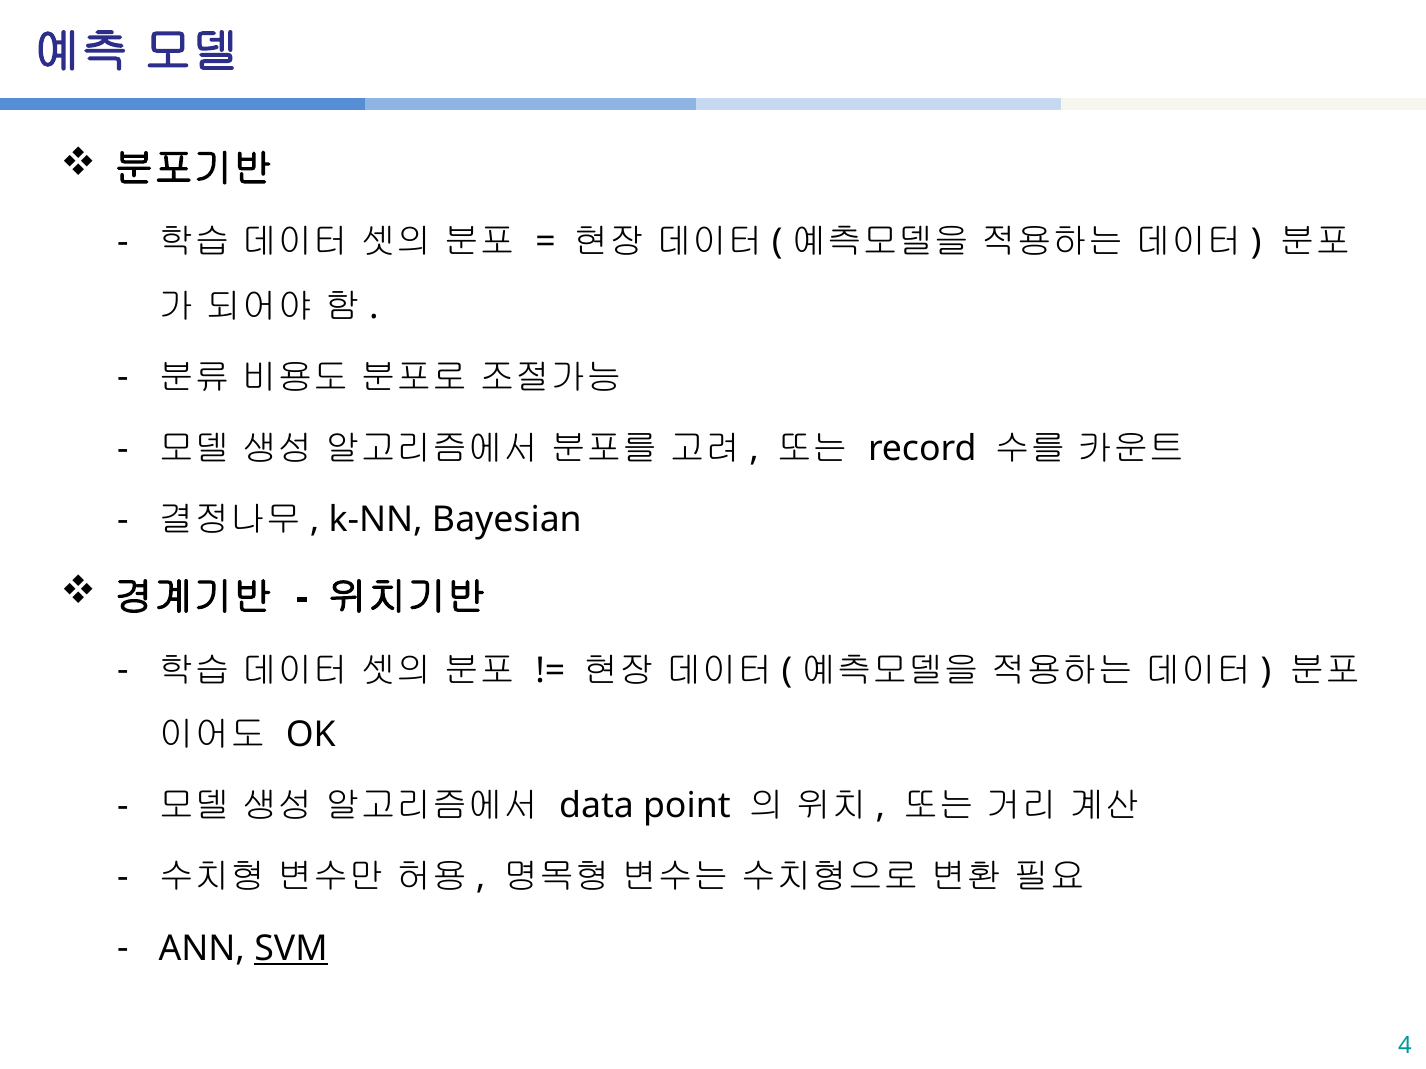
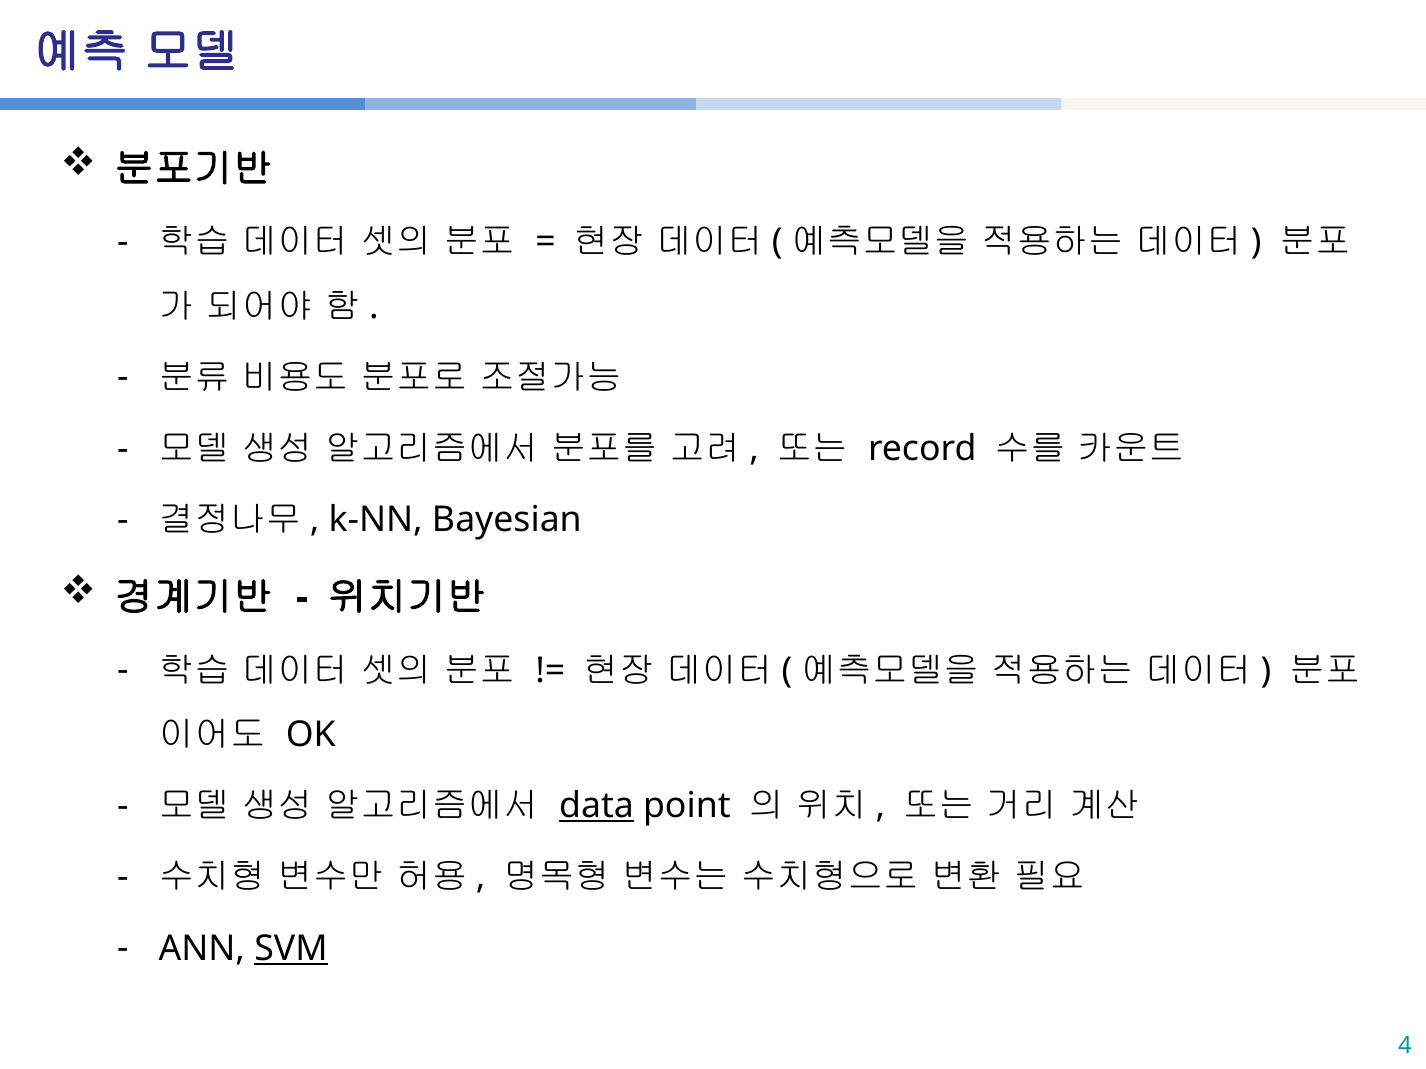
data underline: none -> present
